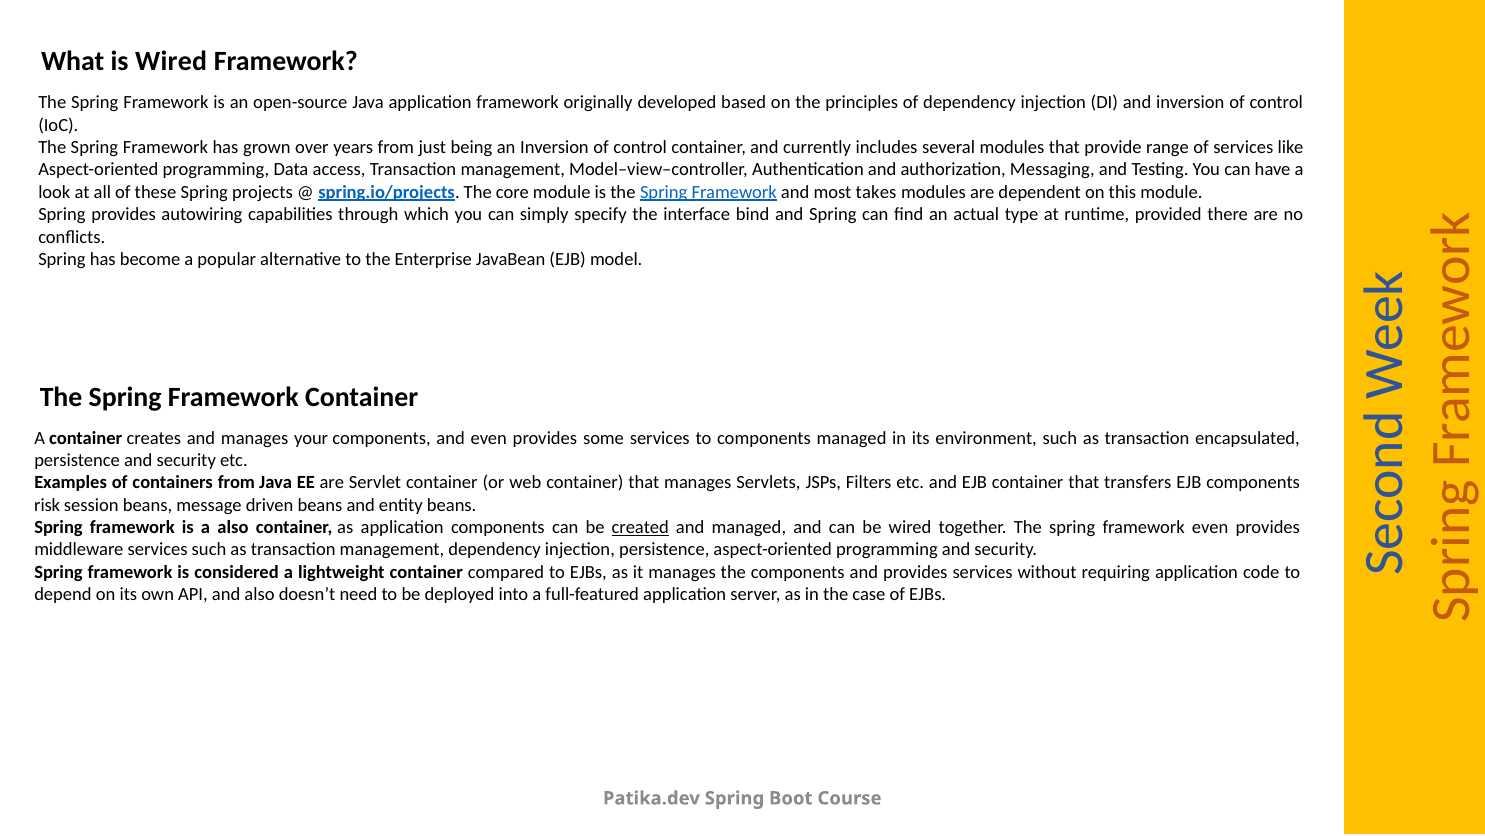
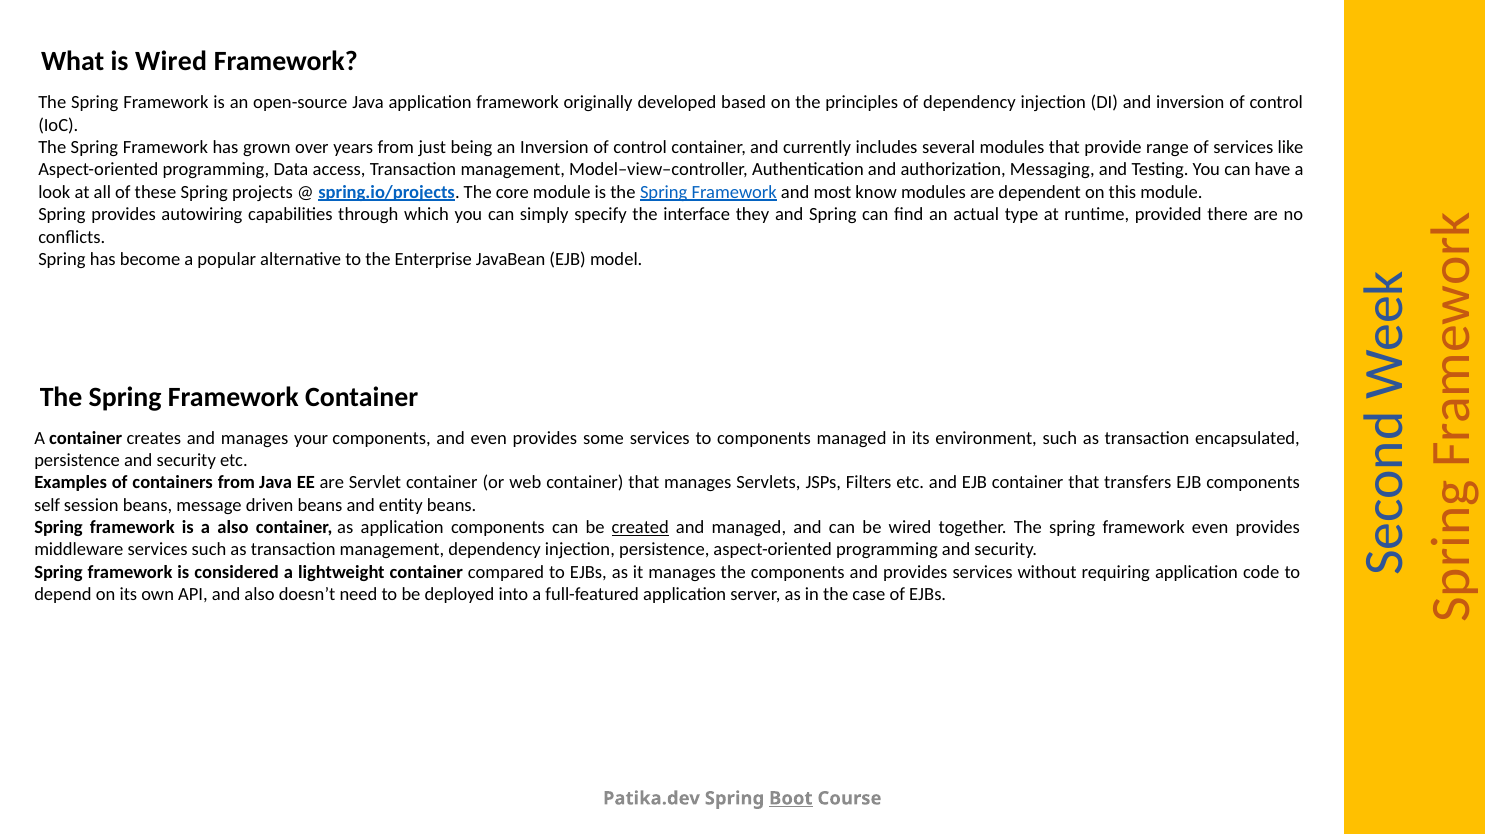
takes: takes -> know
bind: bind -> they
risk: risk -> self
Boot underline: none -> present
